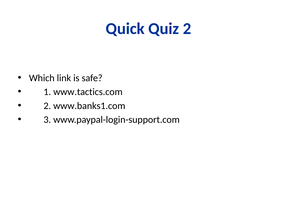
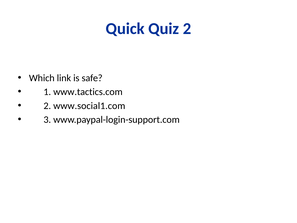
www.banks1.com: www.banks1.com -> www.social1.com
